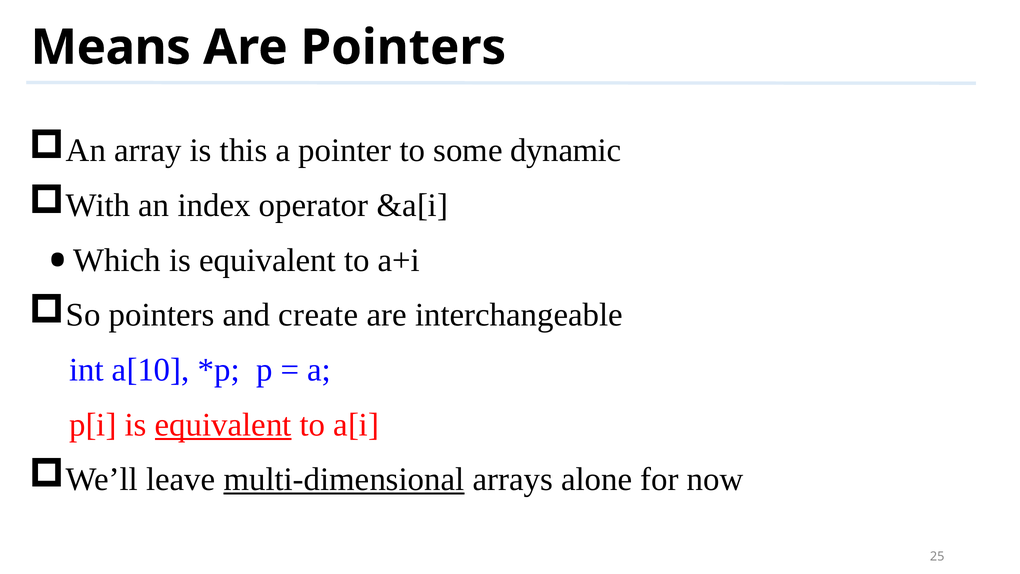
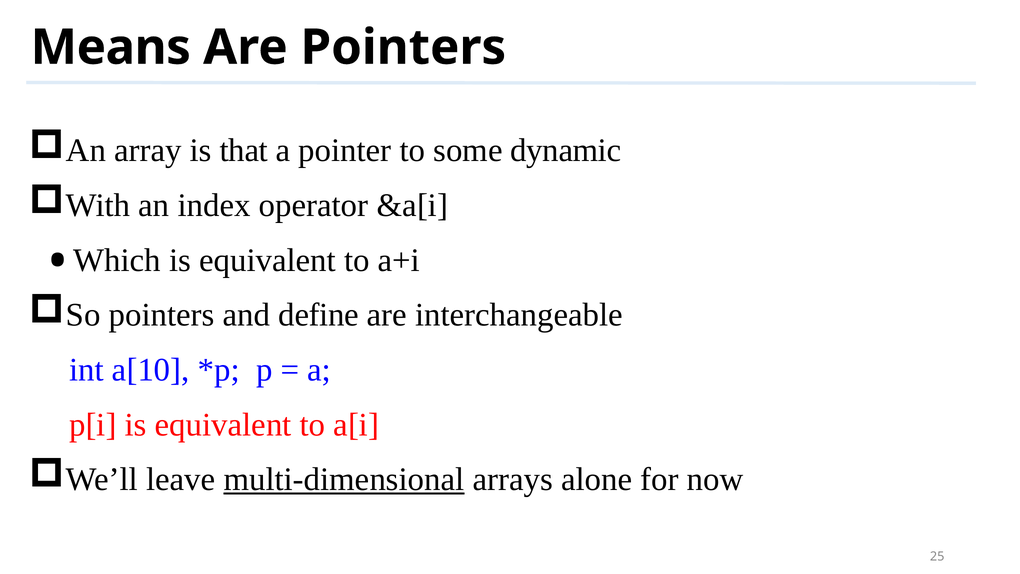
this: this -> that
create: create -> define
equivalent at (223, 424) underline: present -> none
